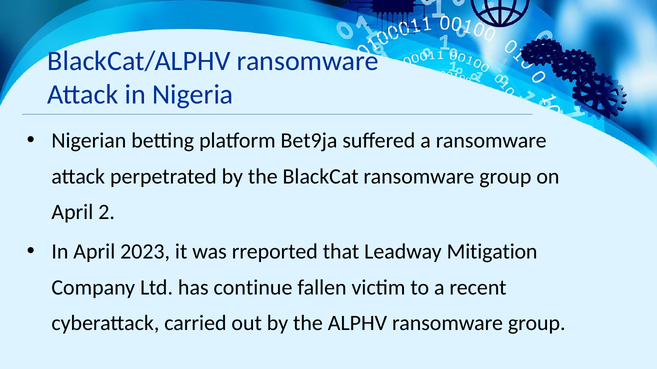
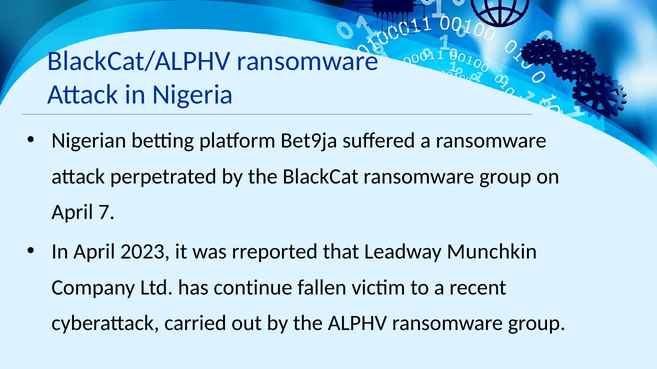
2: 2 -> 7
Mitigation: Mitigation -> Munchkin
